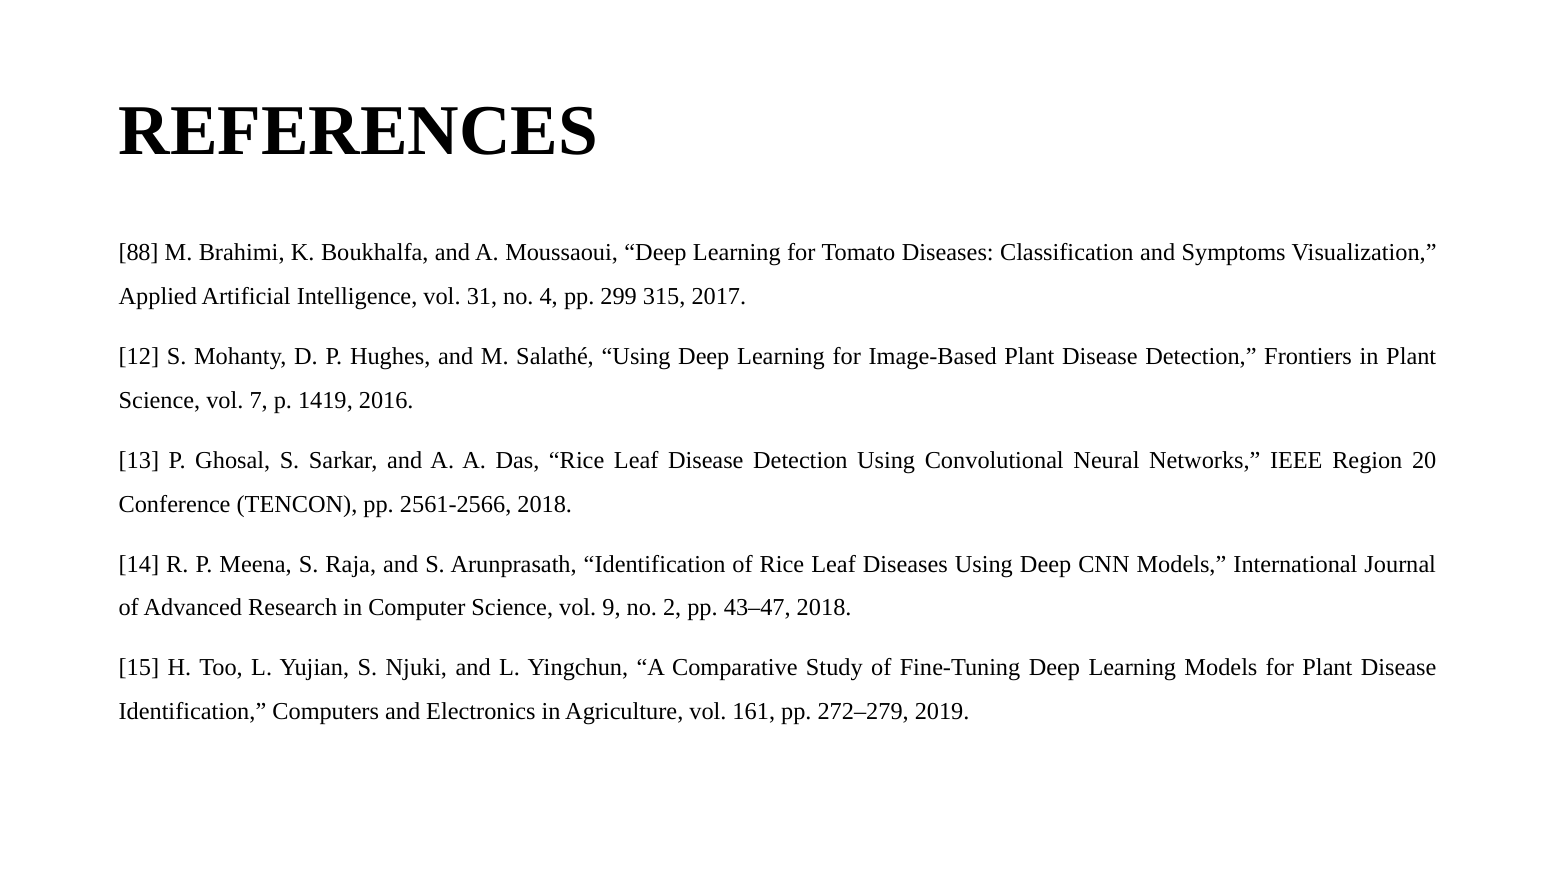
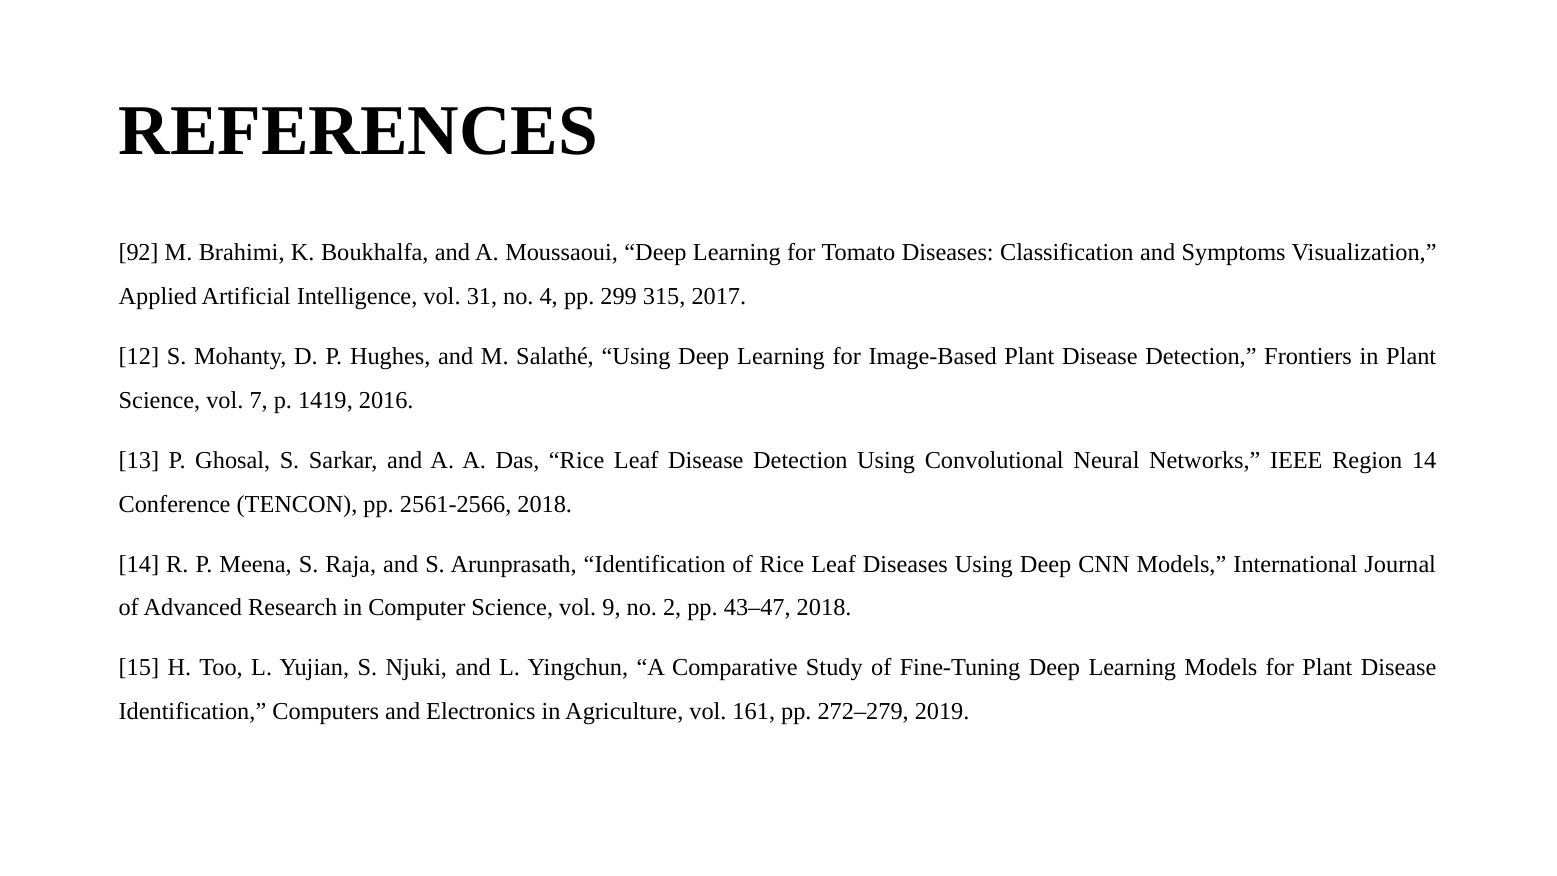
88: 88 -> 92
Region 20: 20 -> 14
